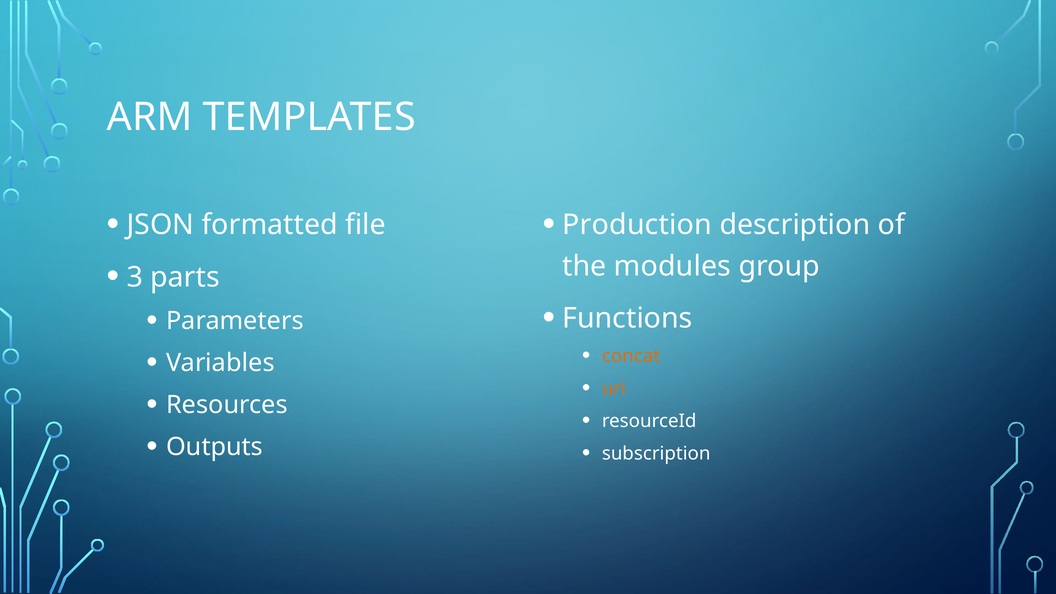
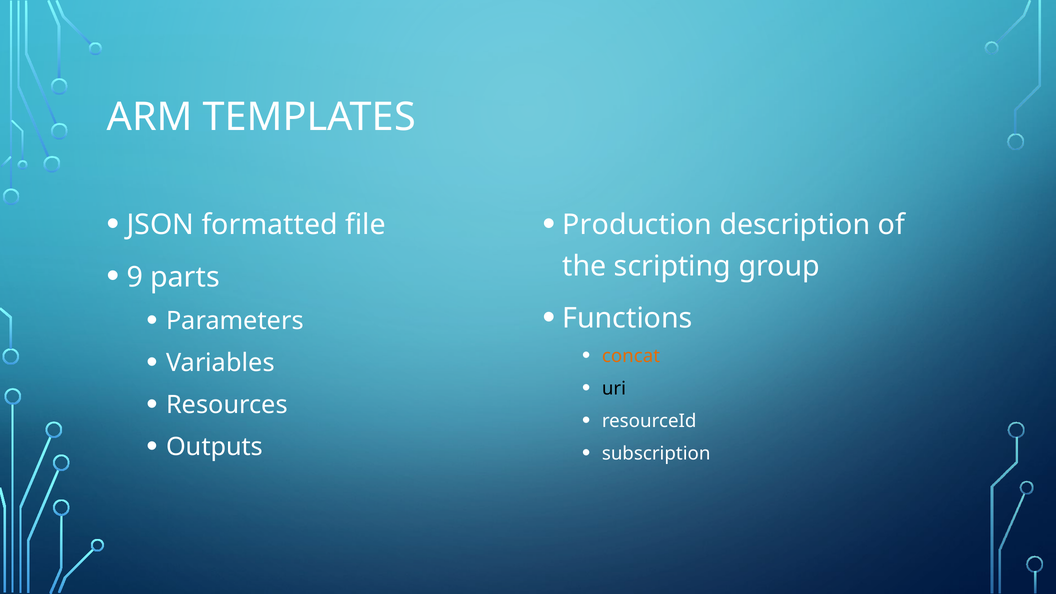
modules: modules -> scripting
3: 3 -> 9
uri colour: orange -> black
